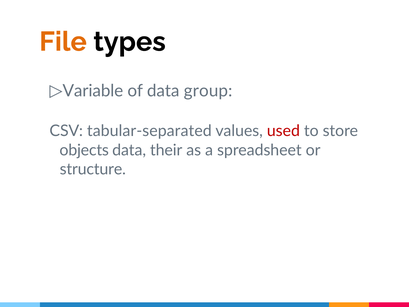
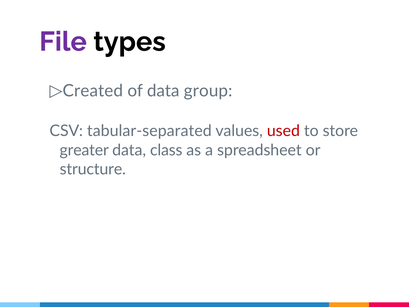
File colour: orange -> purple
Variable: Variable -> Created
objects: objects -> greater
their: their -> class
